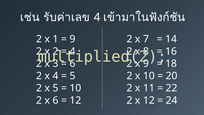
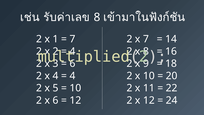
4 at (97, 17): 4 -> 8
9 at (73, 39): 9 -> 7
5 at (73, 76): 5 -> 4
